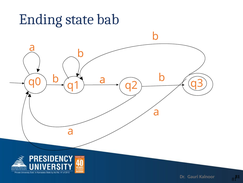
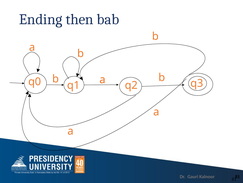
state: state -> then
